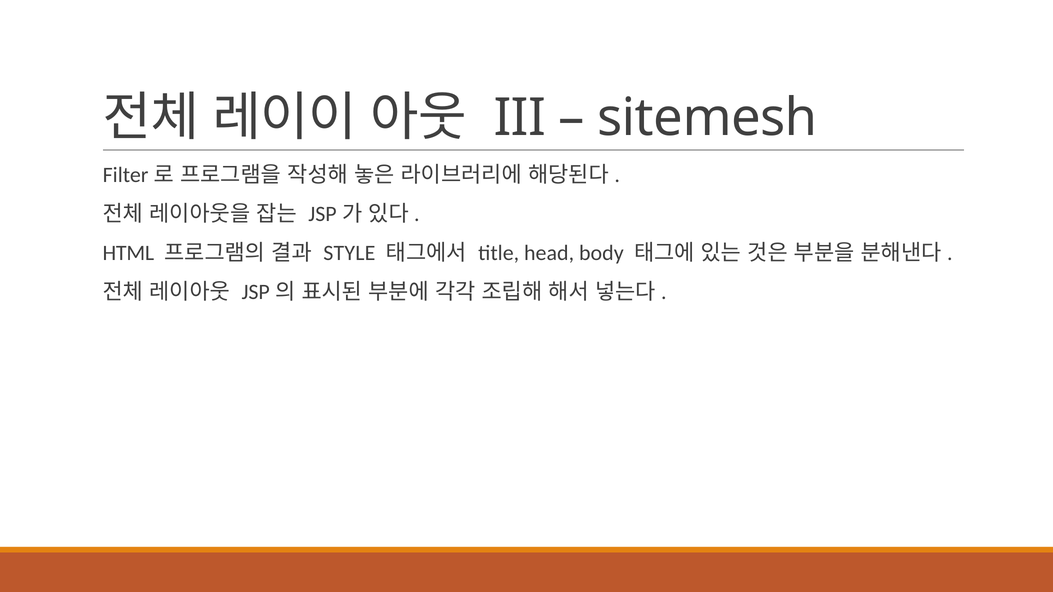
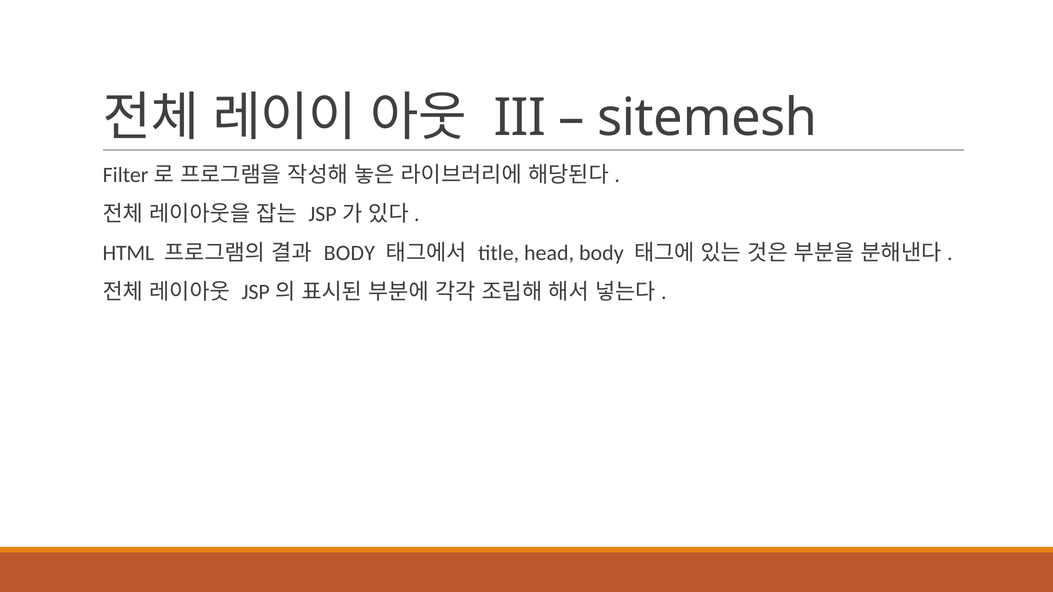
STYLE at (349, 253): STYLE -> BODY
